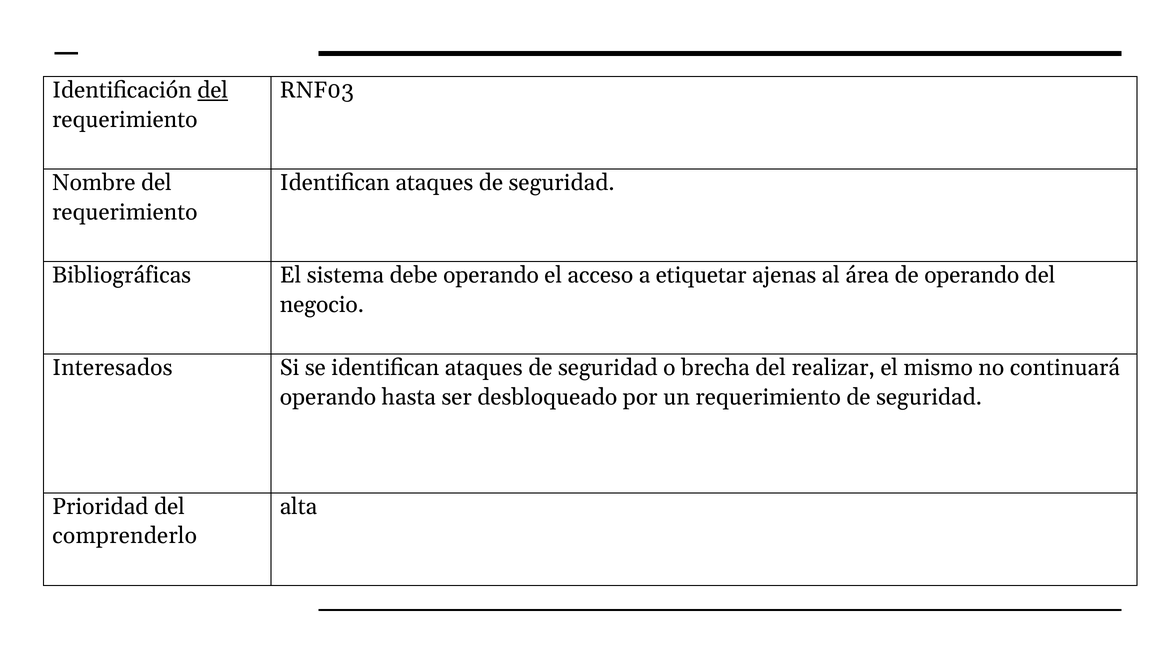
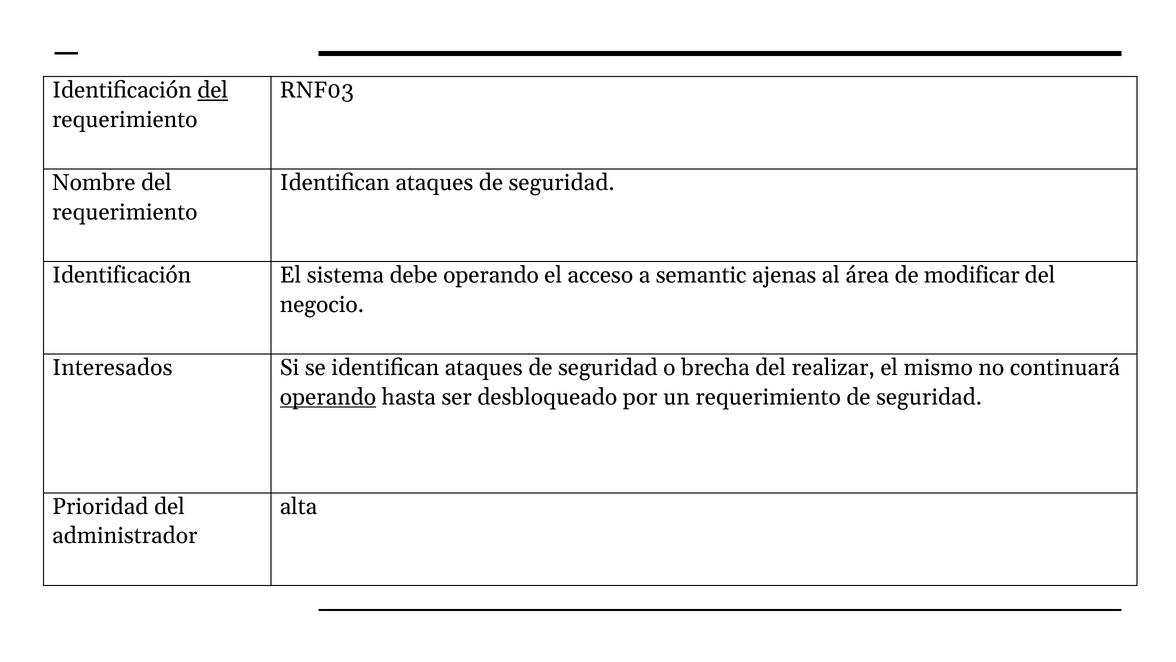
Bibliográficas at (122, 275): Bibliográficas -> Identificación
etiquetar: etiquetar -> semantic
de operando: operando -> modificar
operando at (328, 397) underline: none -> present
comprenderlo: comprenderlo -> administrador
